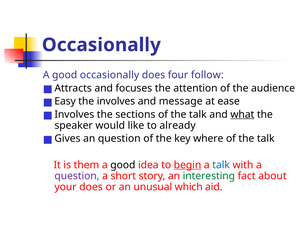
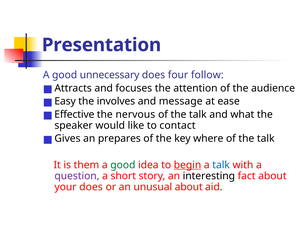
Occasionally at (101, 45): Occasionally -> Presentation
good occasionally: occasionally -> unnecessary
Involves at (74, 114): Involves -> Effective
sections: sections -> nervous
what underline: present -> none
already: already -> contact
an question: question -> prepares
good at (123, 165) colour: black -> green
interesting colour: green -> black
unusual which: which -> about
